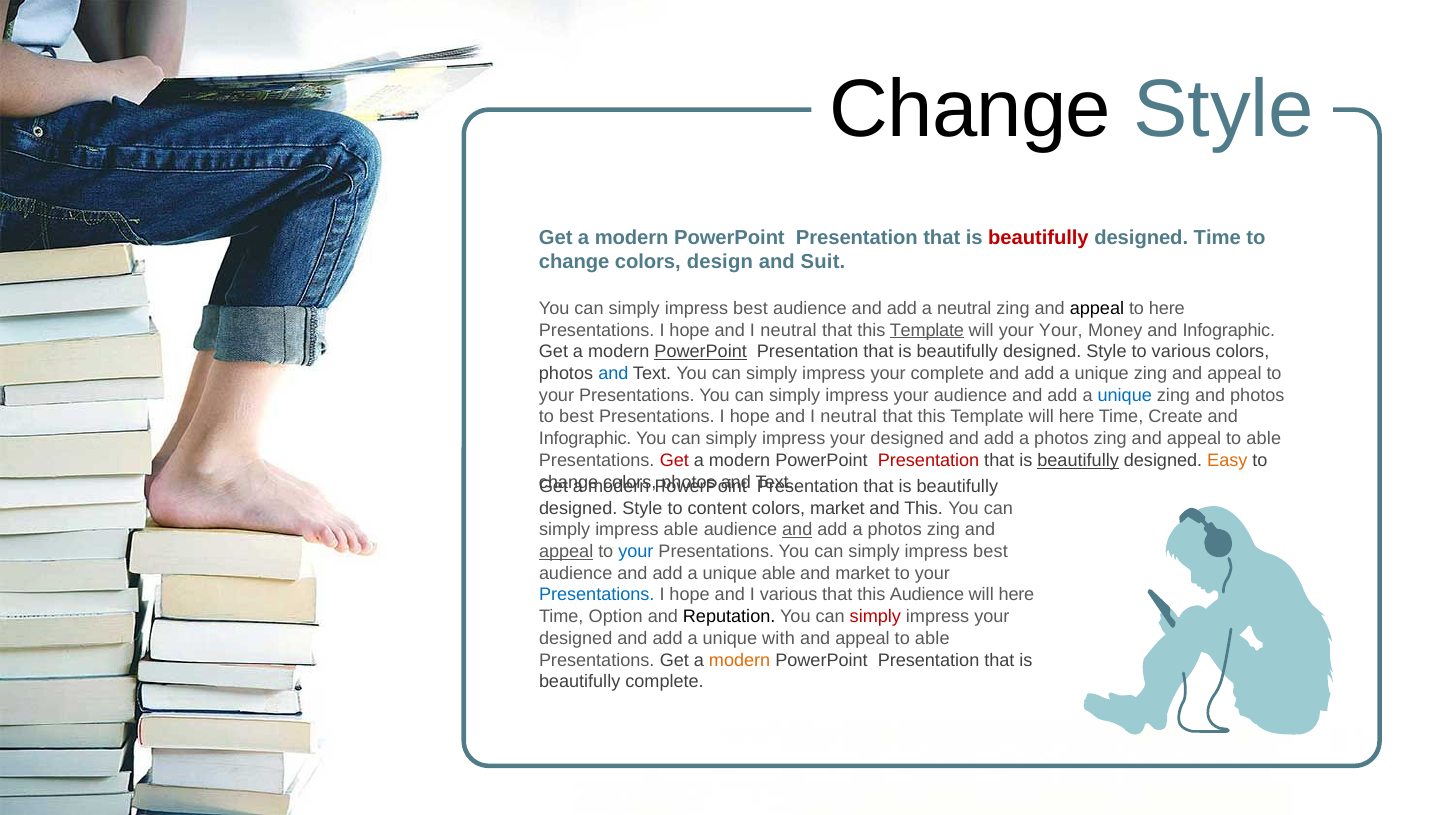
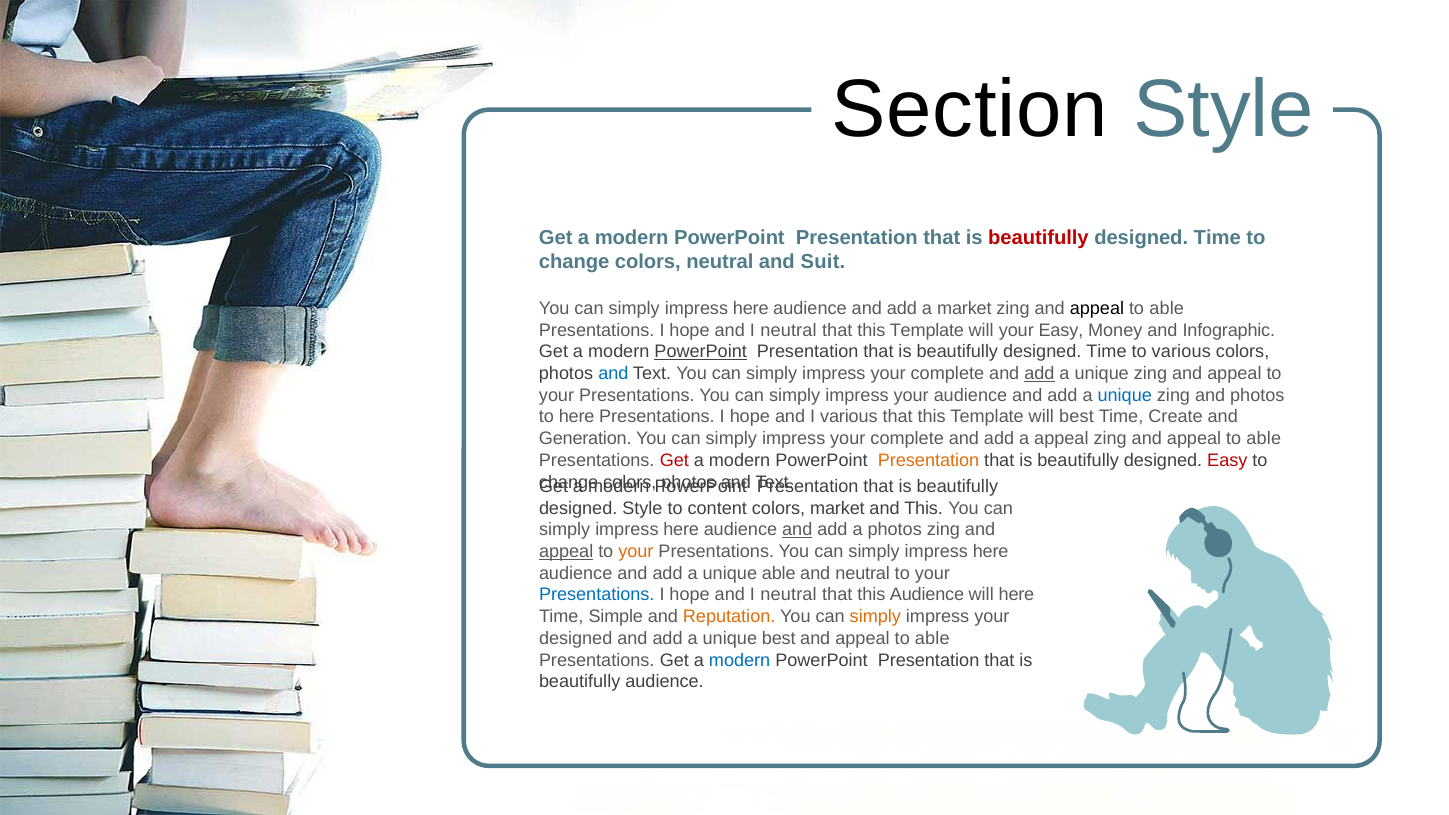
Change at (971, 109): Change -> Section
colors design: design -> neutral
best at (751, 308): best -> here
a neutral: neutral -> market
here at (1167, 308): here -> able
Template at (927, 330) underline: present -> none
your Your: Your -> Easy
Style at (1106, 352): Style -> Time
add at (1039, 374) underline: none -> present
to best: best -> here
neutral at (849, 417): neutral -> various
Template will here: here -> best
Infographic at (585, 439): Infographic -> Generation
designed at (907, 439): designed -> complete
photos at (1061, 439): photos -> appeal
Presentation at (929, 461) colour: red -> orange
beautifully at (1078, 461) underline: present -> none
Easy at (1227, 461) colour: orange -> red
able at (681, 530): able -> here
your at (636, 552) colour: blue -> orange
best at (991, 552): best -> here
and market: market -> neutral
various at (789, 595): various -> neutral
Option: Option -> Simple
Reputation colour: black -> orange
simply at (875, 617) colour: red -> orange
unique with: with -> best
modern at (740, 660) colour: orange -> blue
beautifully complete: complete -> audience
